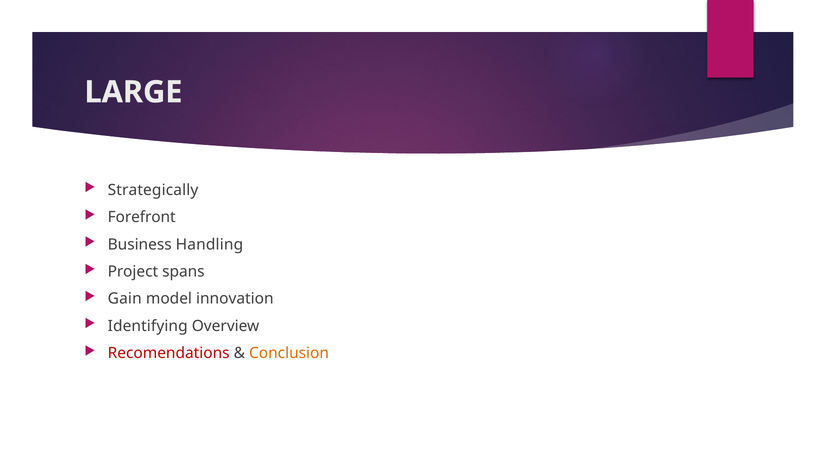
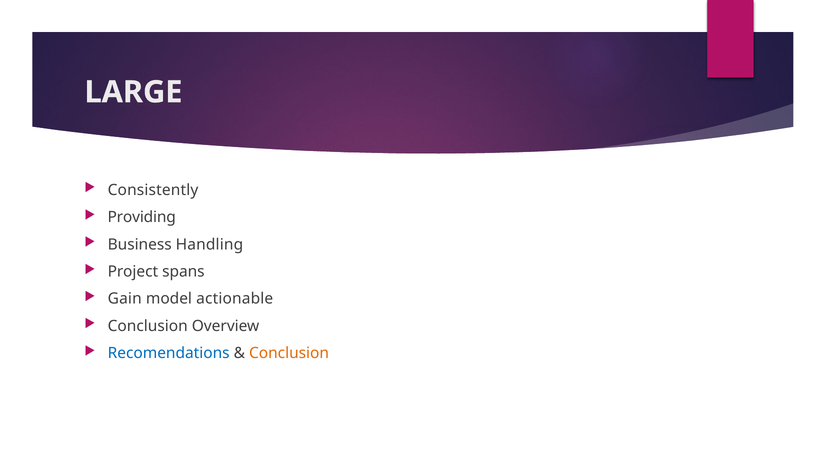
Strategically: Strategically -> Consistently
Forefront: Forefront -> Providing
innovation: innovation -> actionable
Identifying at (148, 326): Identifying -> Conclusion
Recomendations colour: red -> blue
